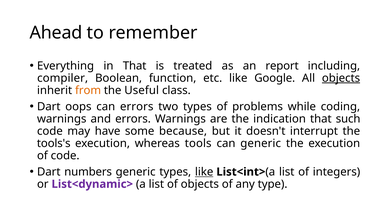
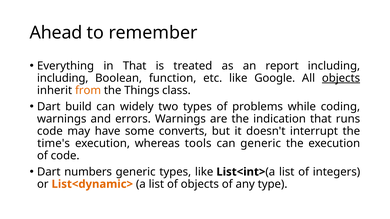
compiler at (63, 78): compiler -> including
Useful: Useful -> Things
oops: oops -> build
can errors: errors -> widely
such: such -> runs
because: because -> converts
tools's: tools's -> time's
like at (204, 172) underline: present -> none
List<dynamic> colour: purple -> orange
